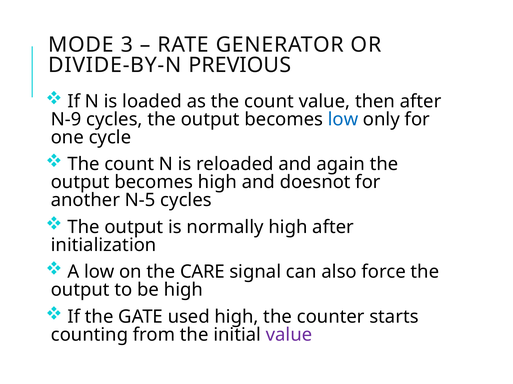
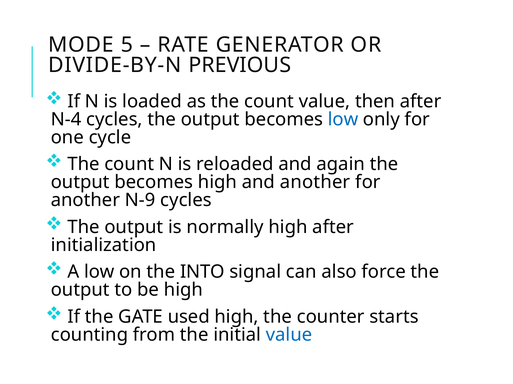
3: 3 -> 5
N-9: N-9 -> N-4
and doesnot: doesnot -> another
N-5: N-5 -> N-9
CARE: CARE -> INTO
value at (289, 335) colour: purple -> blue
